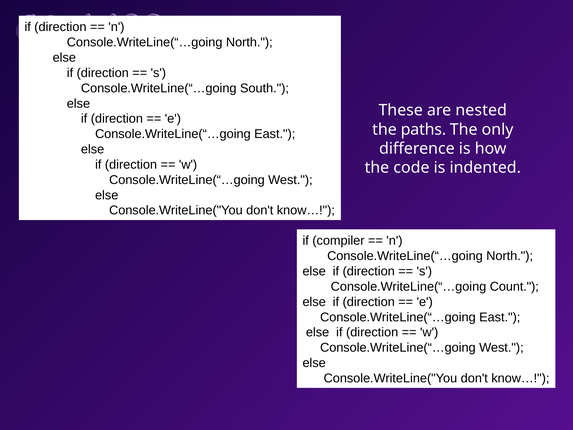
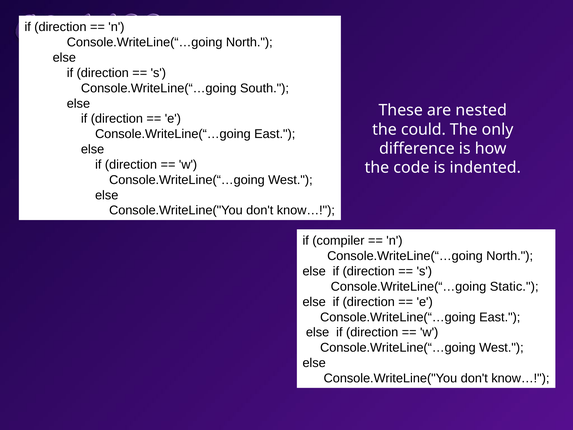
paths: paths -> could
Count: Count -> Static
